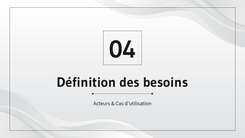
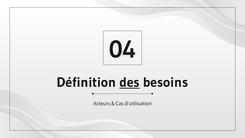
des underline: none -> present
